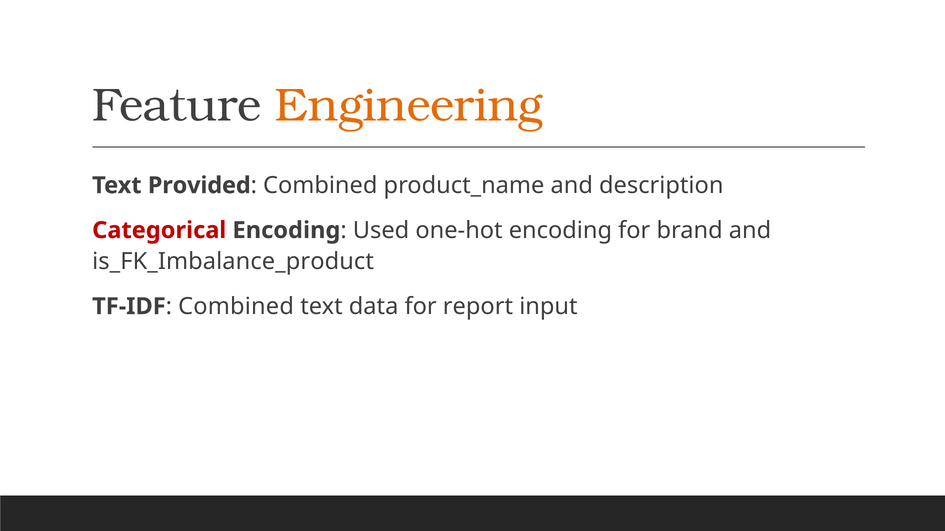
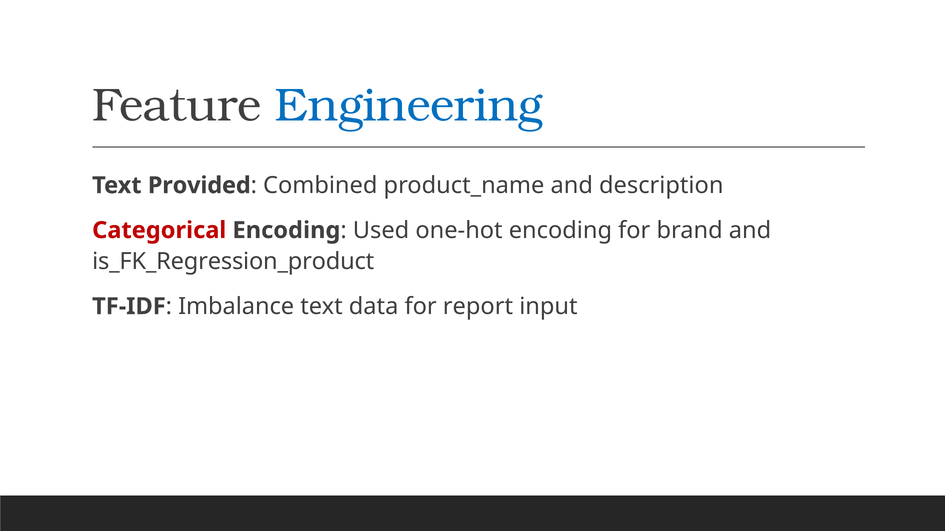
Engineering colour: orange -> blue
is_FK_Imbalance_product: is_FK_Imbalance_product -> is_FK_Regression_product
Combined at (236, 307): Combined -> Imbalance
